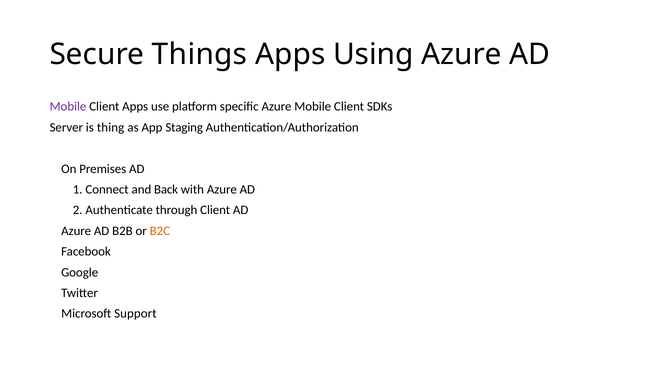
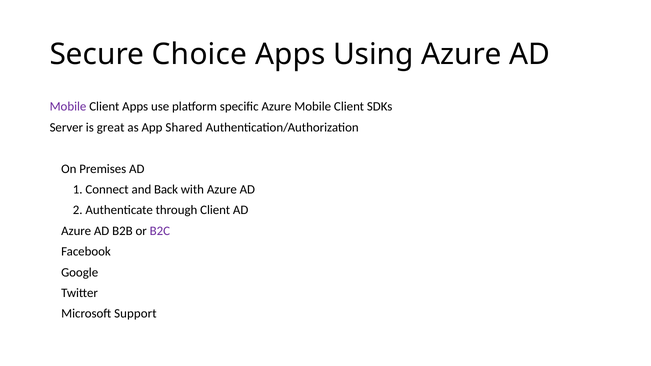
Things: Things -> Choice
thing: thing -> great
Staging: Staging -> Shared
B2C colour: orange -> purple
